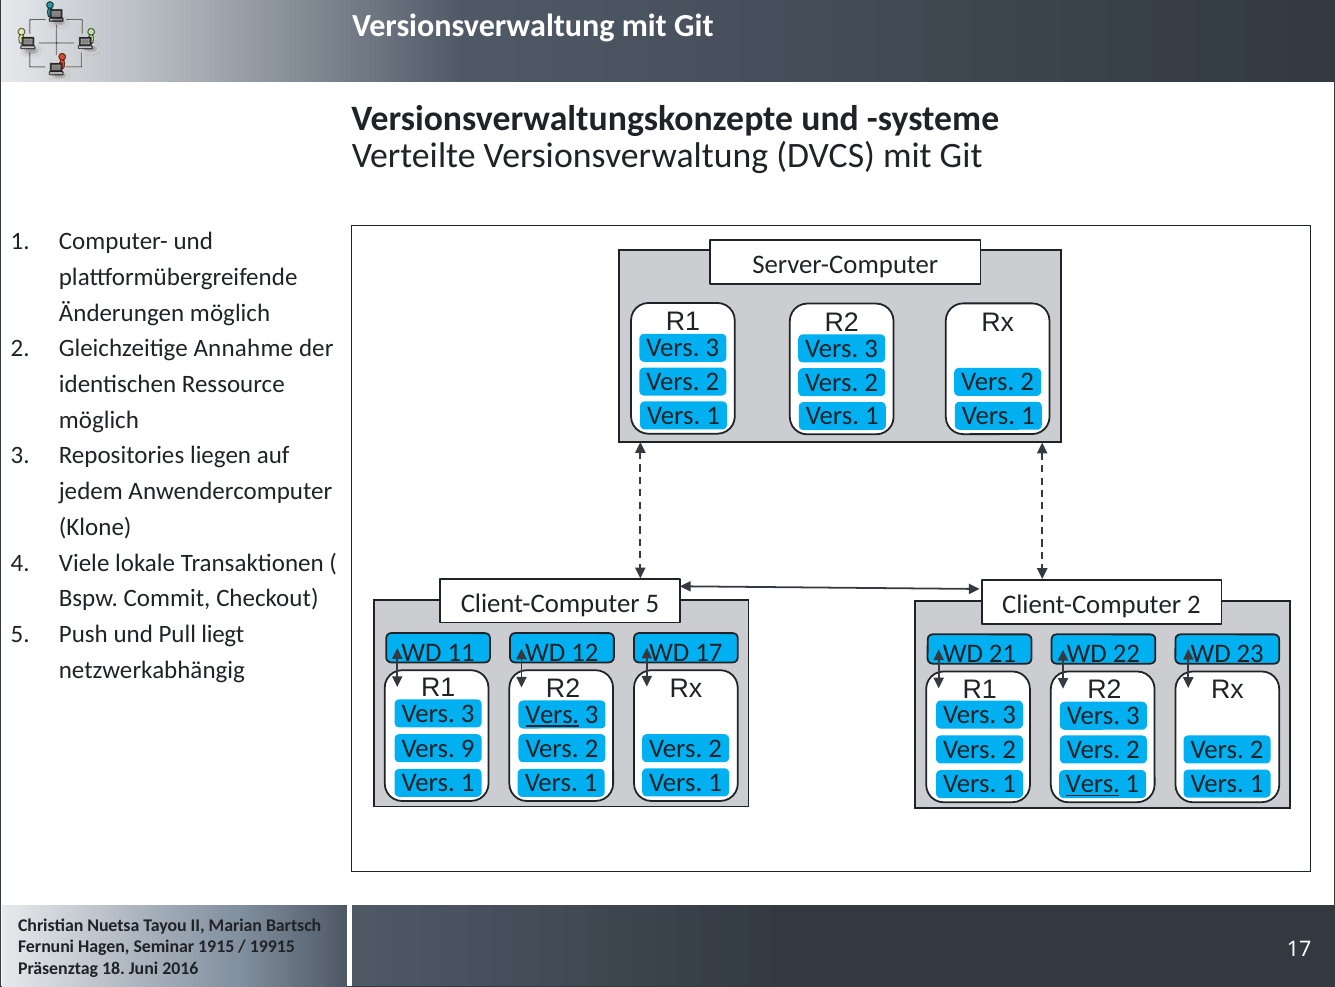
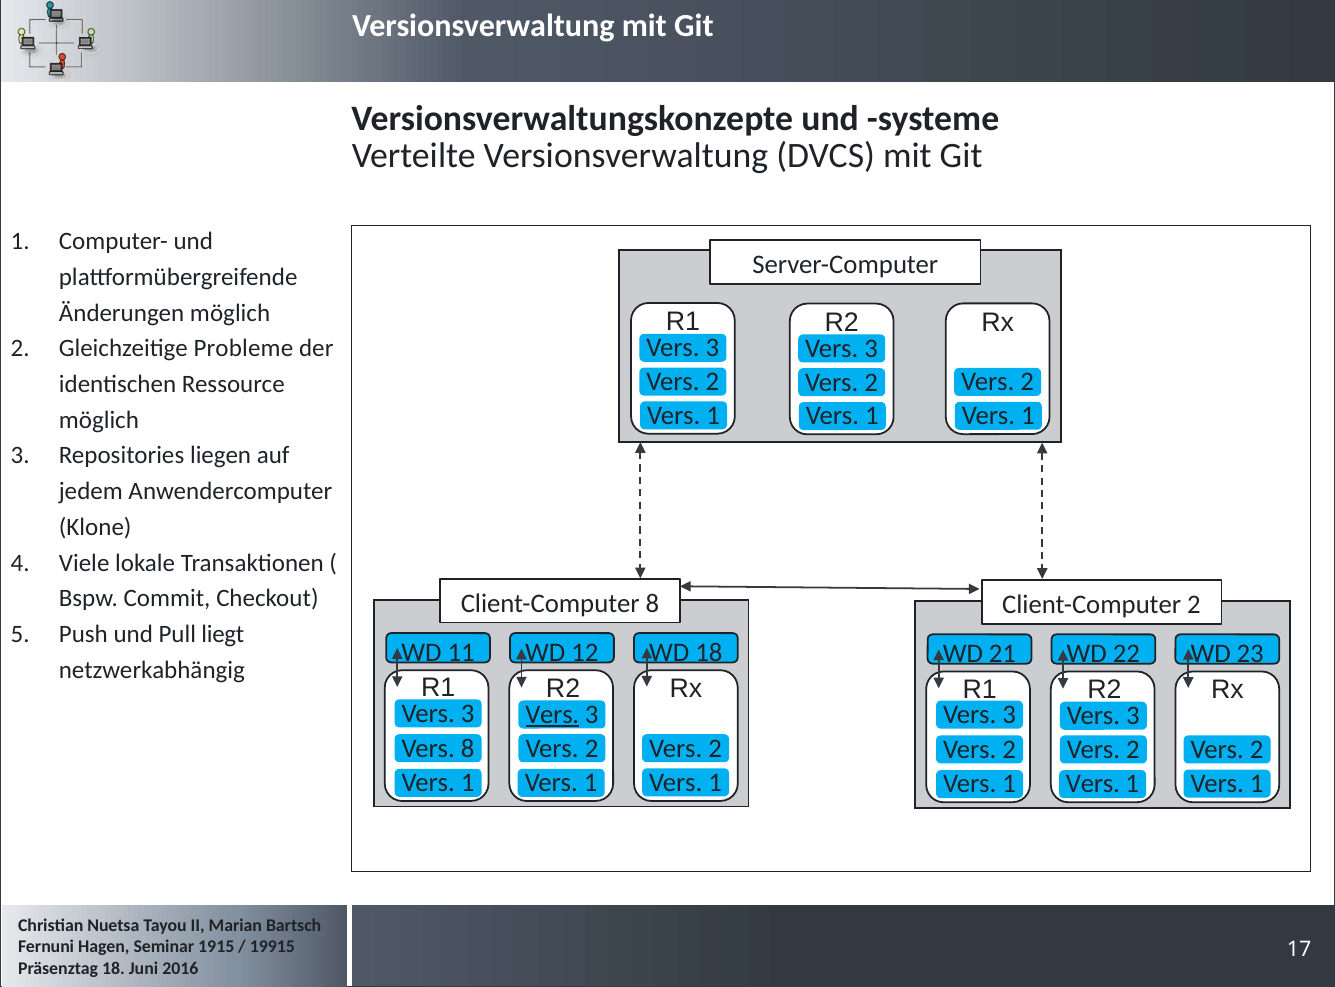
Annahme: Annahme -> Probleme
Client-Computer 5: 5 -> 8
WD 17: 17 -> 18
Vers 9: 9 -> 8
Vers at (1093, 784) underline: present -> none
